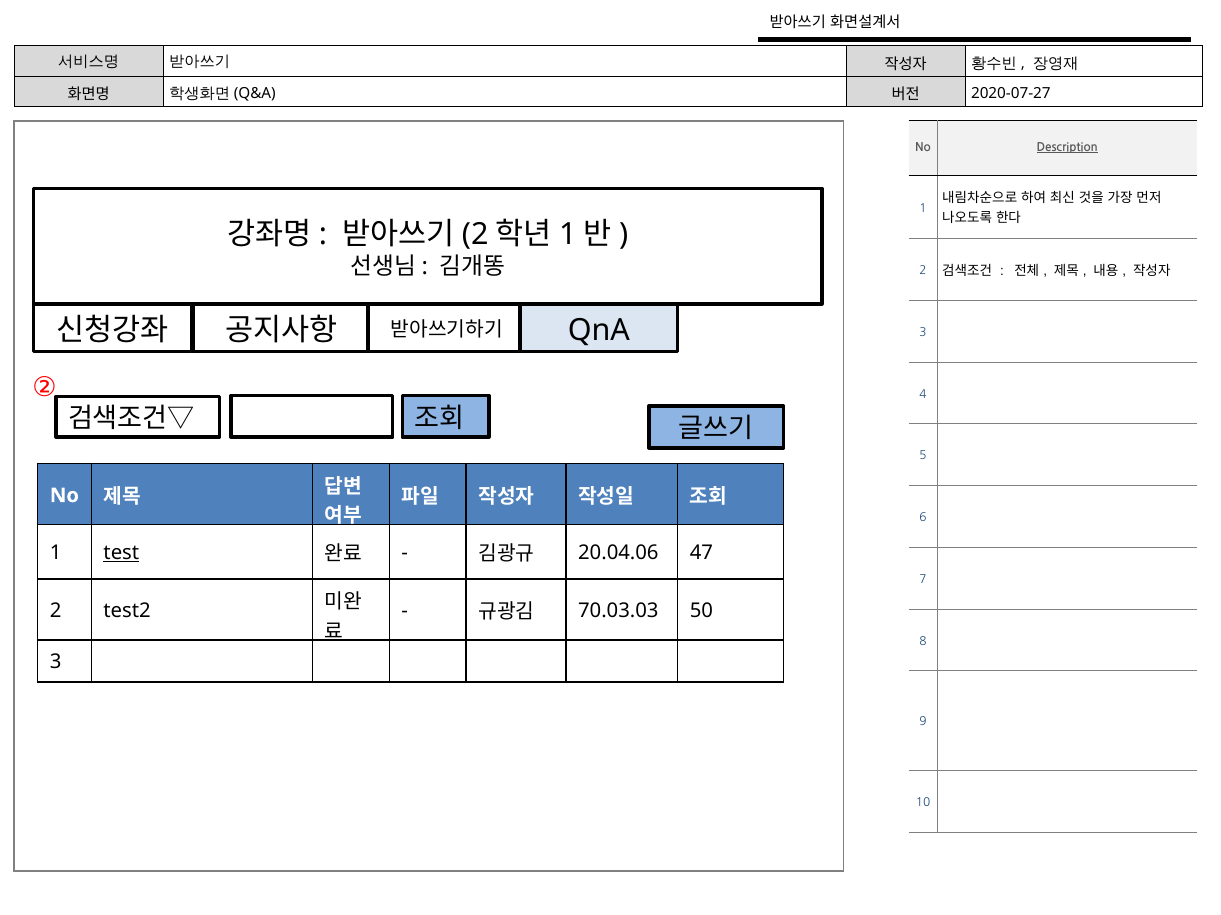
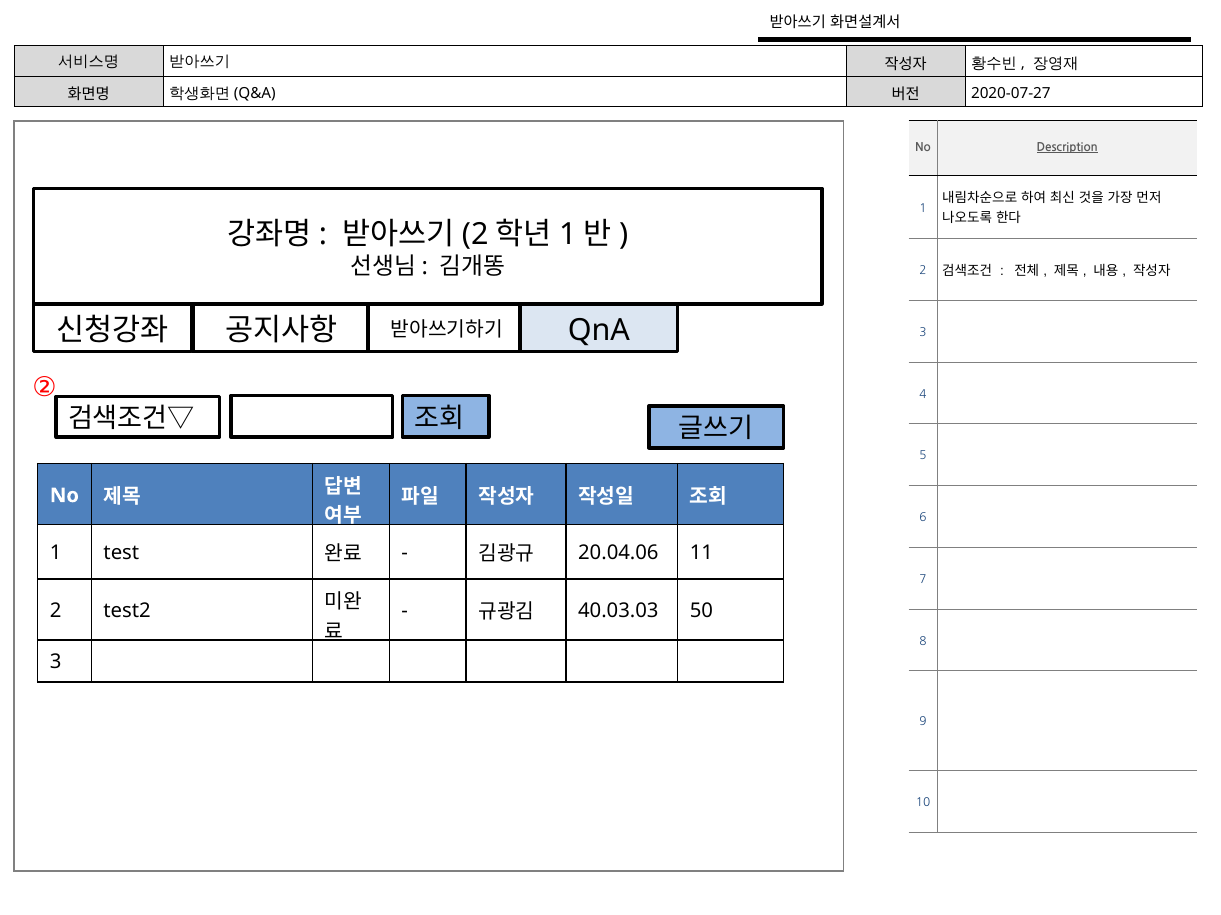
test underline: present -> none
47: 47 -> 11
70.03.03: 70.03.03 -> 40.03.03
